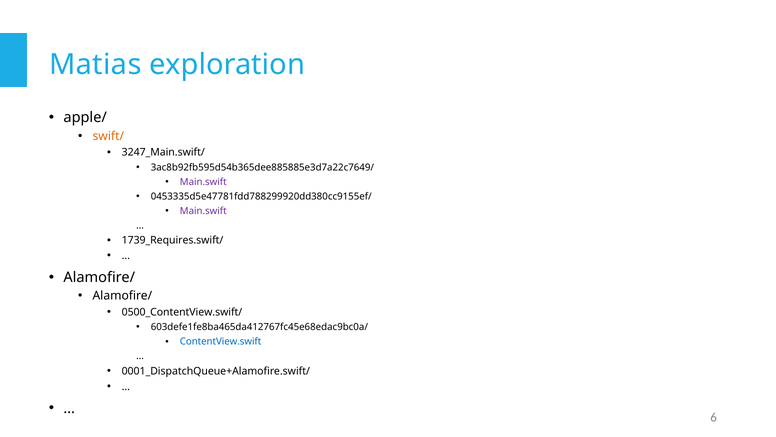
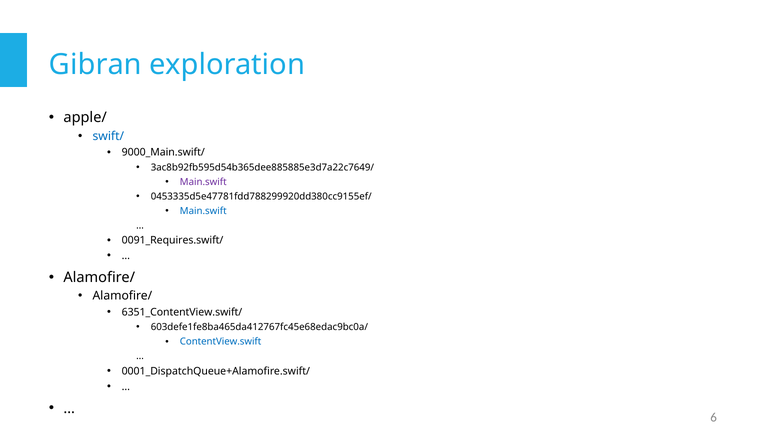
Matias: Matias -> Gibran
swift/ colour: orange -> blue
3247_Main.swift/: 3247_Main.swift/ -> 9000_Main.swift/
Main.swift at (203, 211) colour: purple -> blue
1739_Requires.swift/: 1739_Requires.swift/ -> 0091_Requires.swift/
0500_ContentView.swift/: 0500_ContentView.swift/ -> 6351_ContentView.swift/
